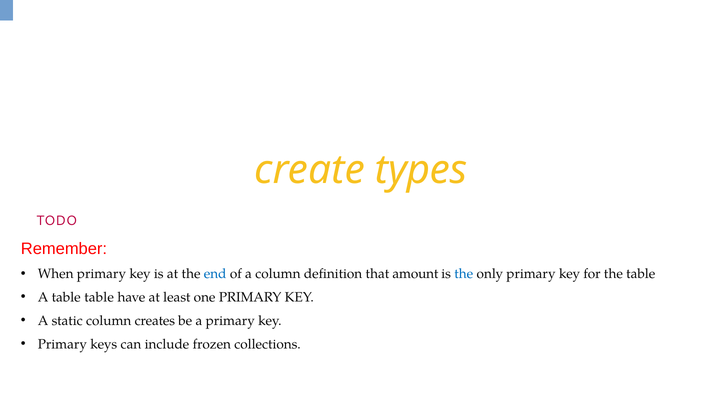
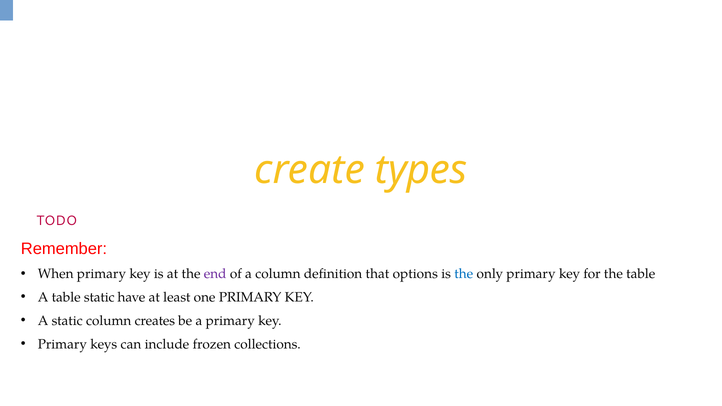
end colour: blue -> purple
amount: amount -> options
table table: table -> static
